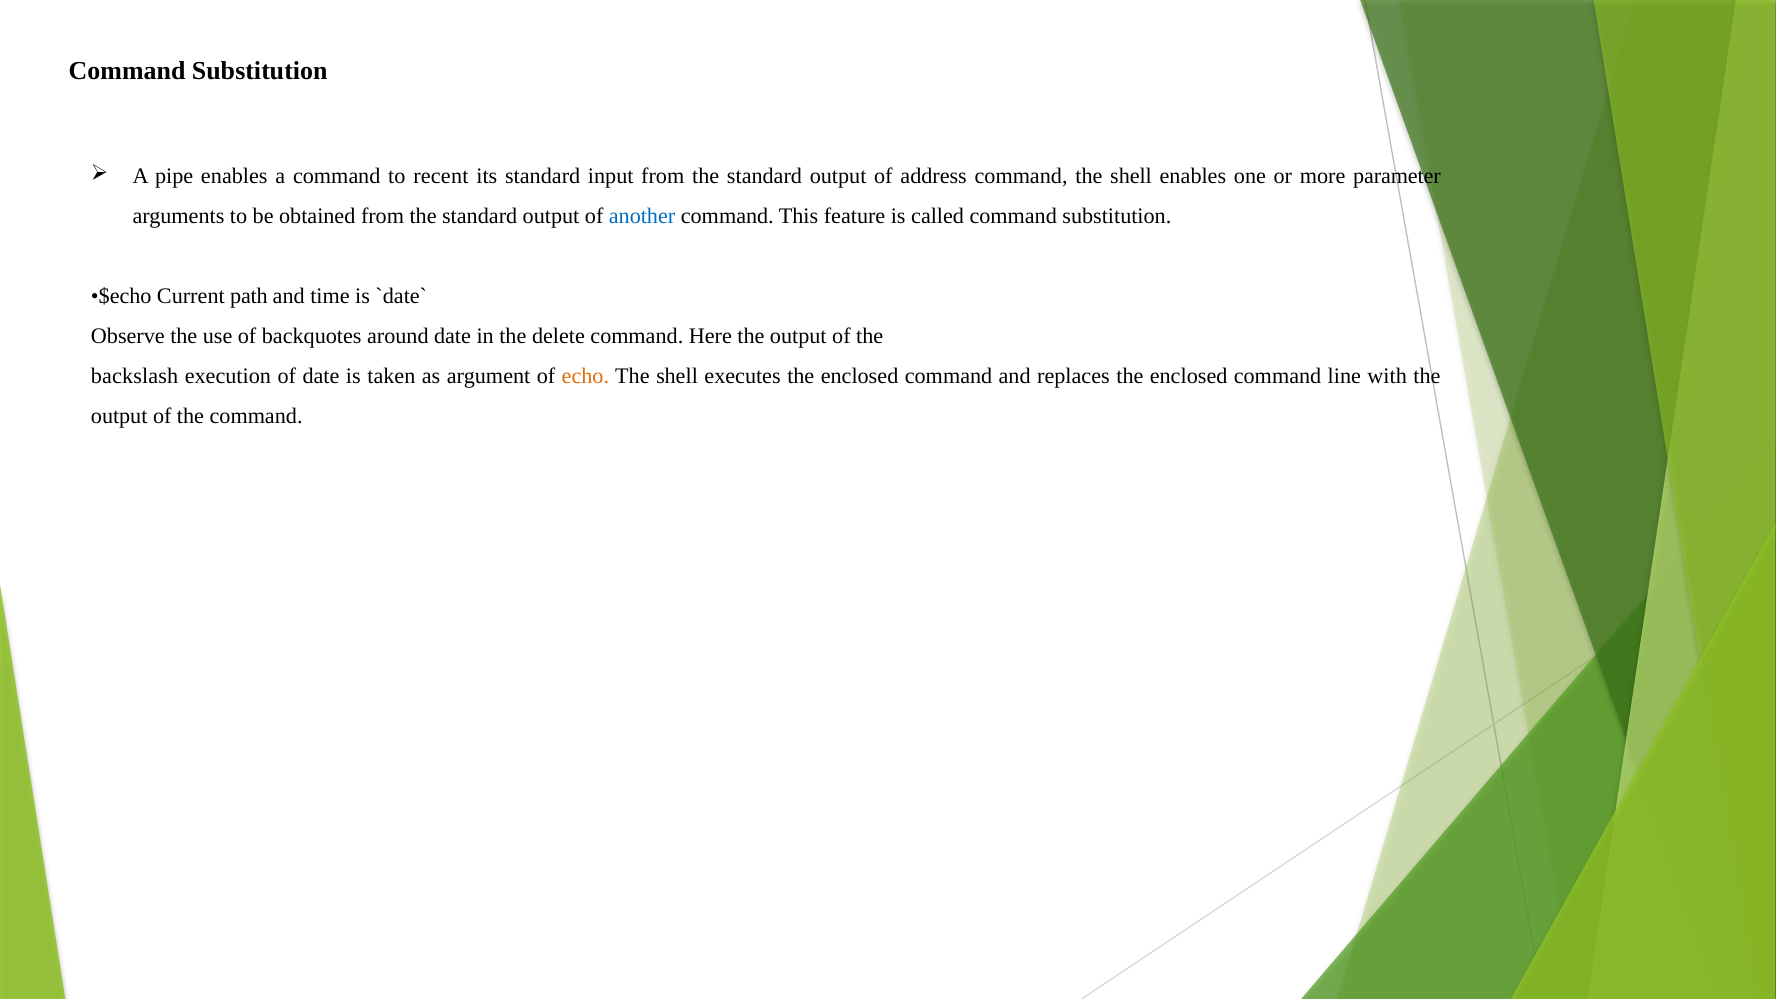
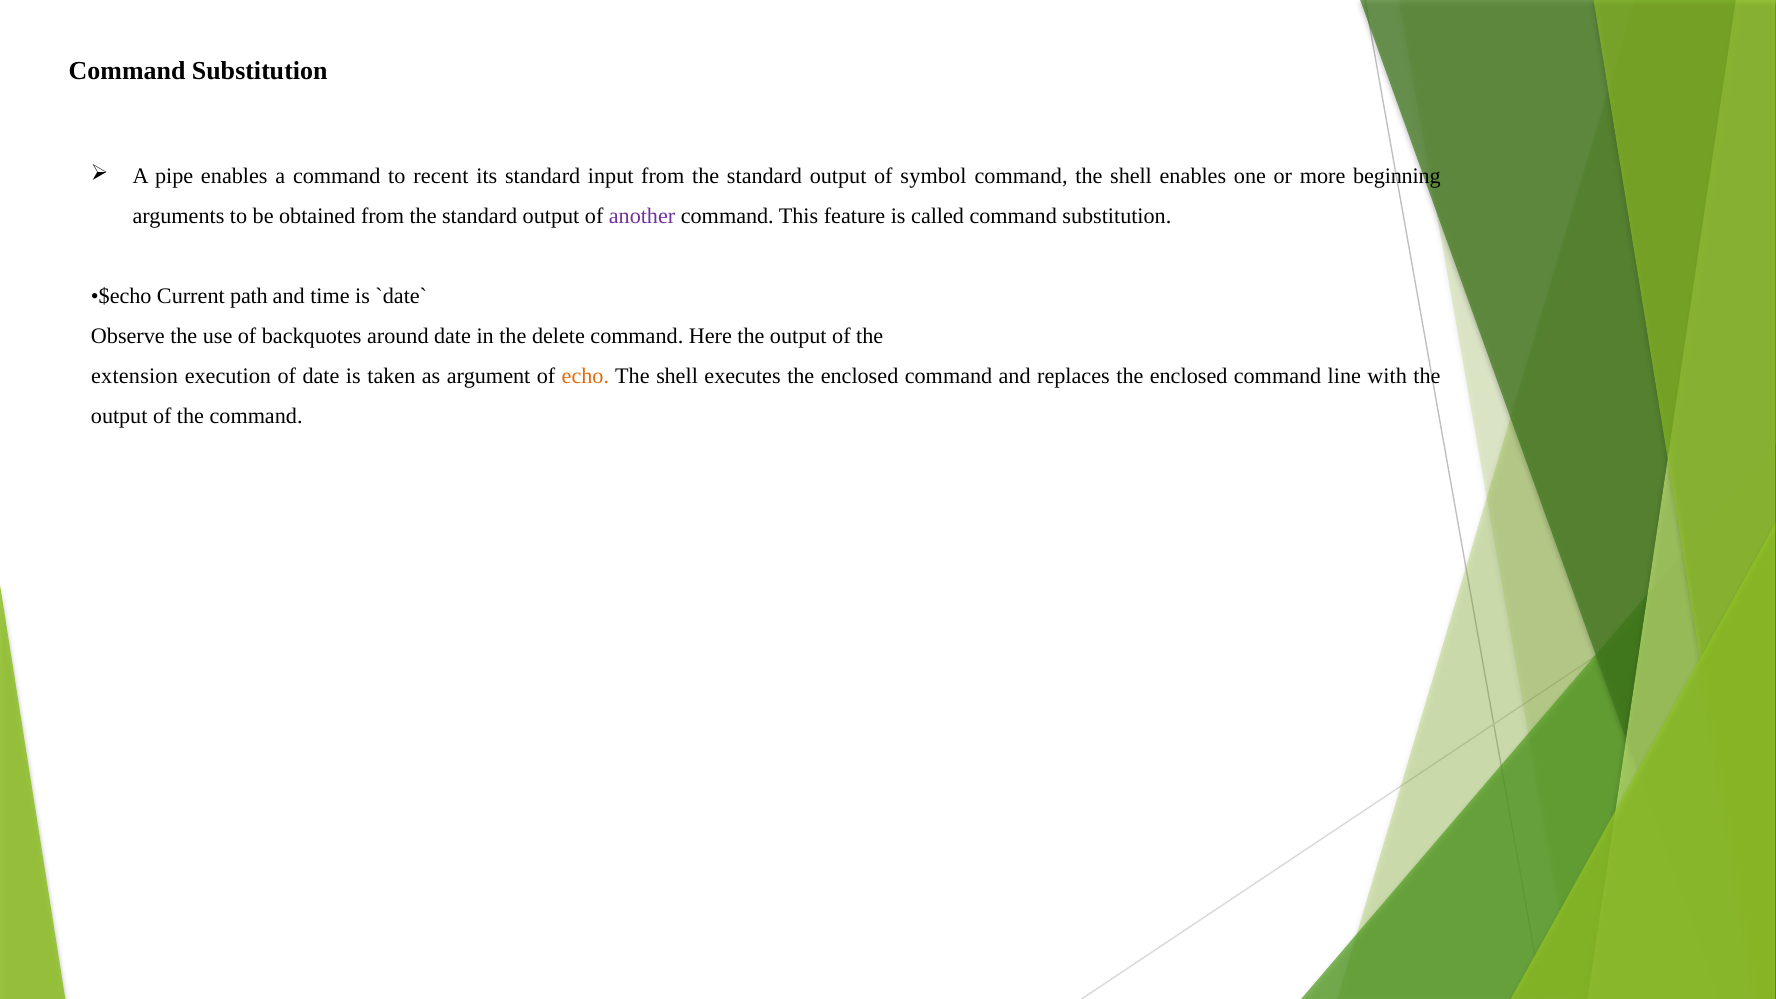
address: address -> symbol
parameter: parameter -> beginning
another colour: blue -> purple
backslash: backslash -> extension
